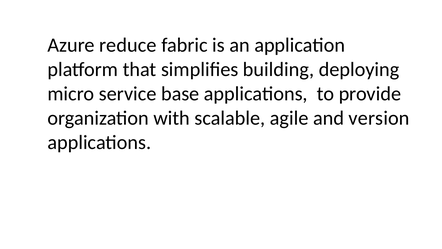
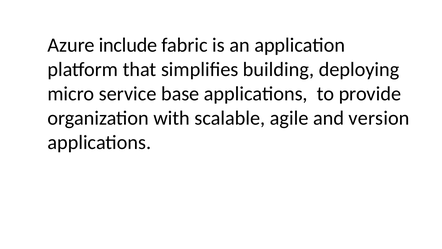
reduce: reduce -> include
